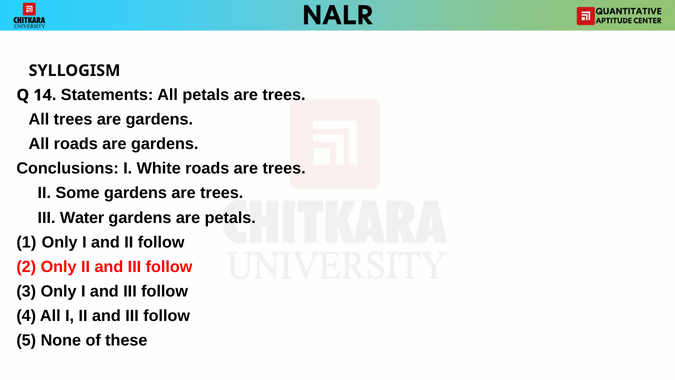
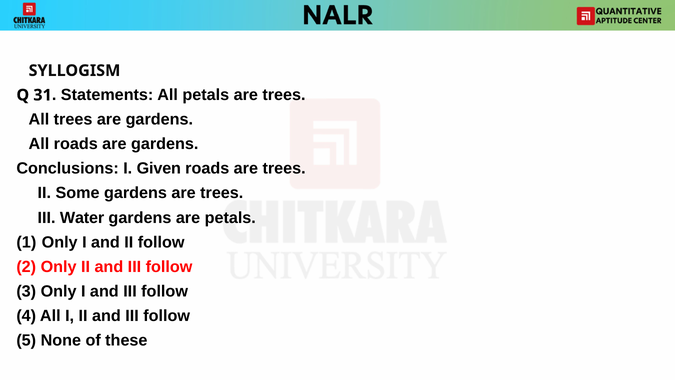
14: 14 -> 31
White: White -> Given
